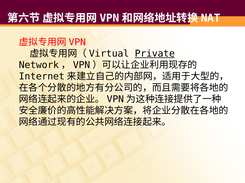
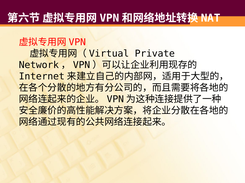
Private underline: present -> none
